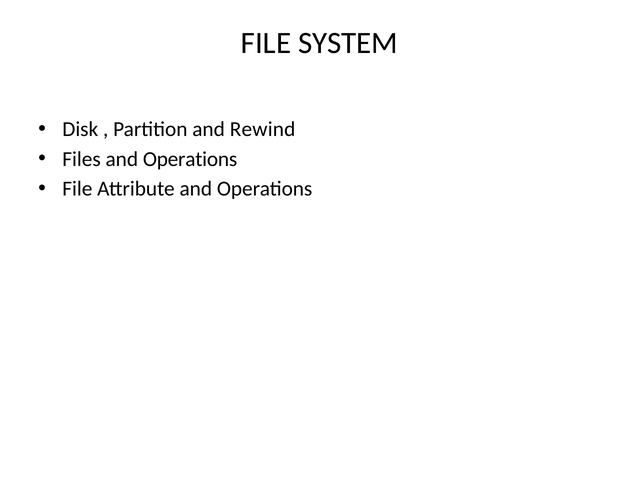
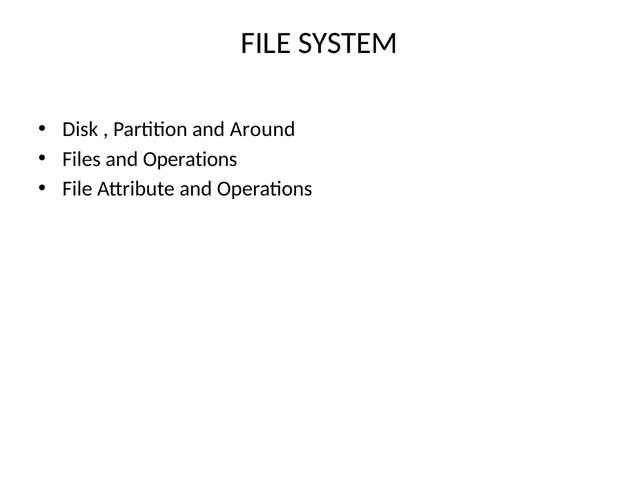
Rewind: Rewind -> Around
